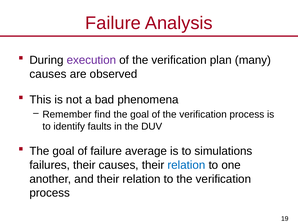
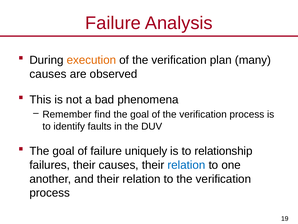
execution colour: purple -> orange
average: average -> uniquely
simulations: simulations -> relationship
